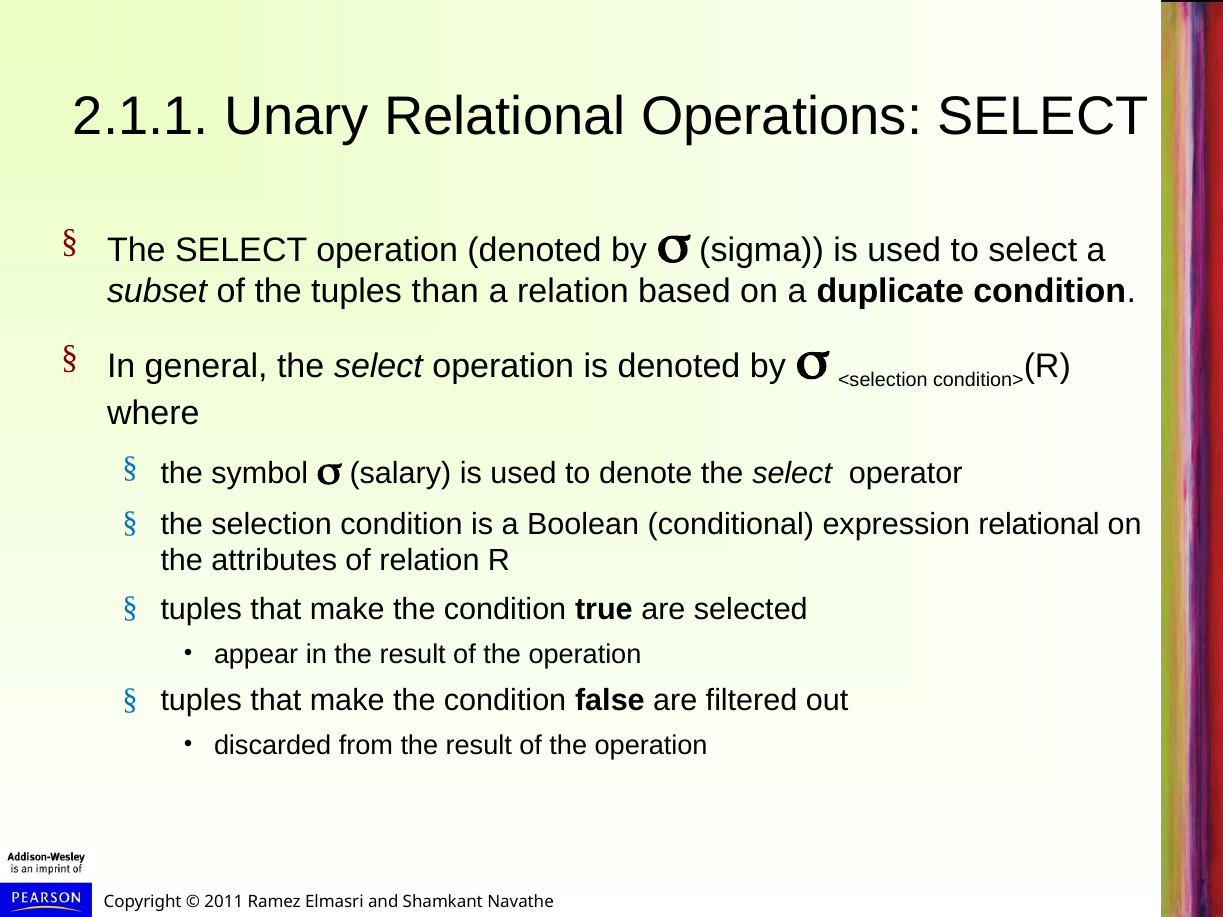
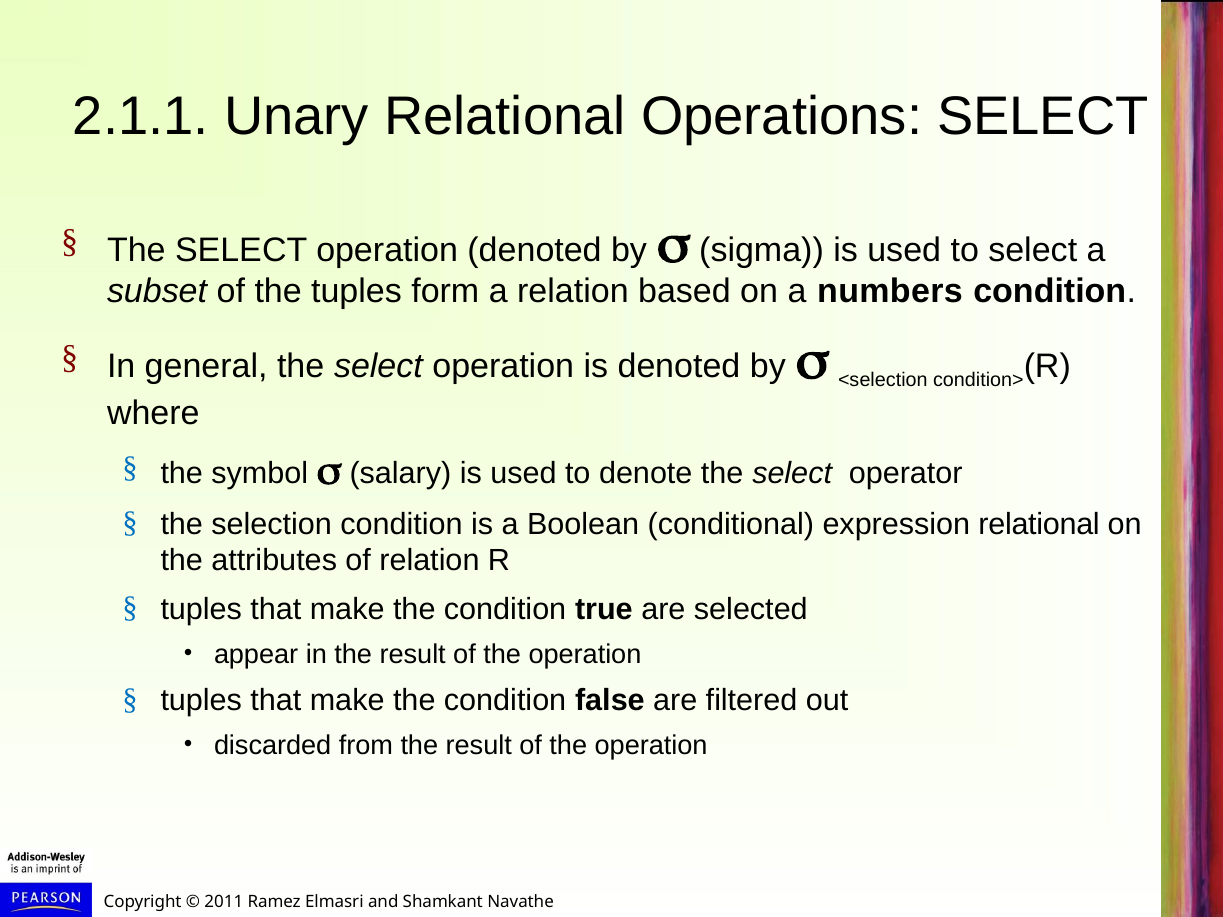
than: than -> form
duplicate: duplicate -> numbers
